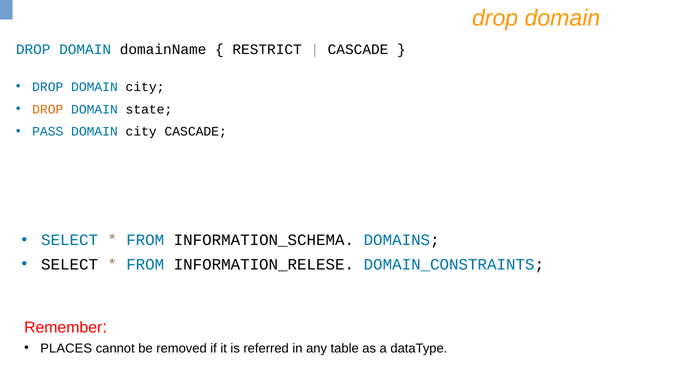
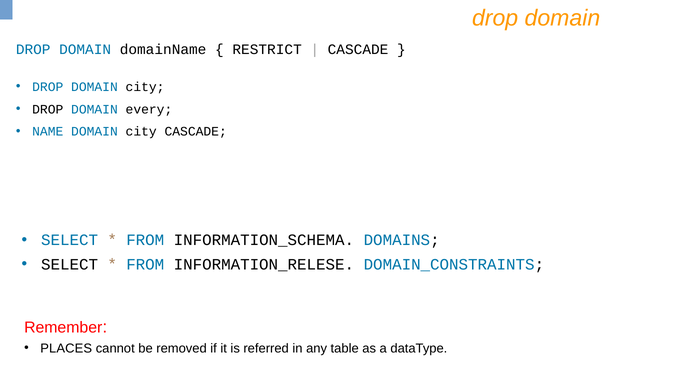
DROP at (48, 109) colour: orange -> black
state: state -> every
PASS: PASS -> NAME
